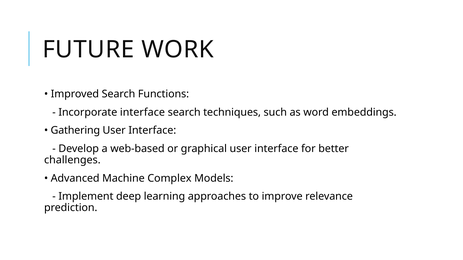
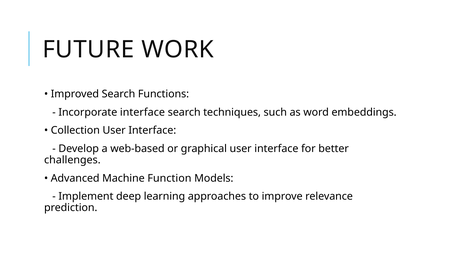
Gathering: Gathering -> Collection
Complex: Complex -> Function
